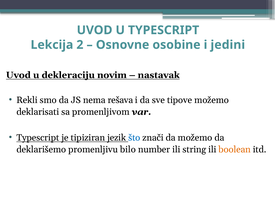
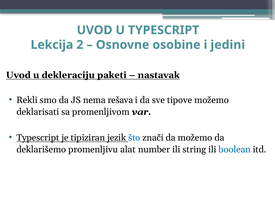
novim: novim -> paketi
bilo: bilo -> alat
boolean colour: orange -> blue
